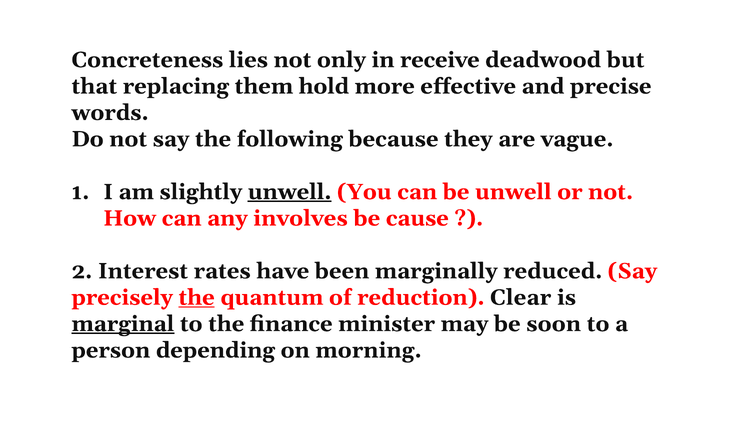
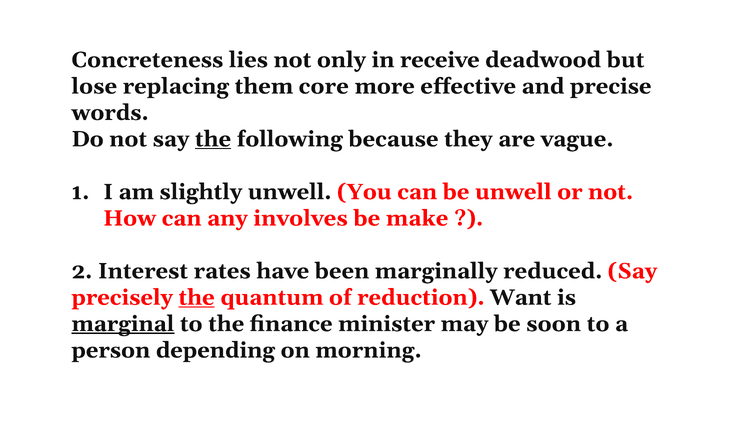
that: that -> lose
hold: hold -> core
the at (213, 139) underline: none -> present
unwell at (290, 192) underline: present -> none
cause: cause -> make
Clear: Clear -> Want
